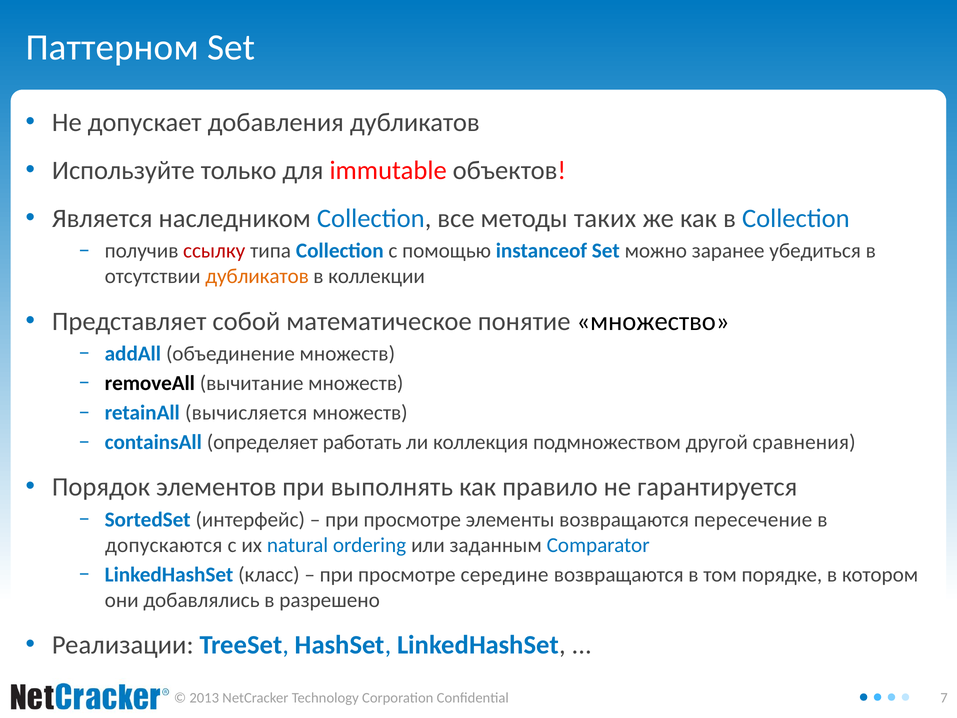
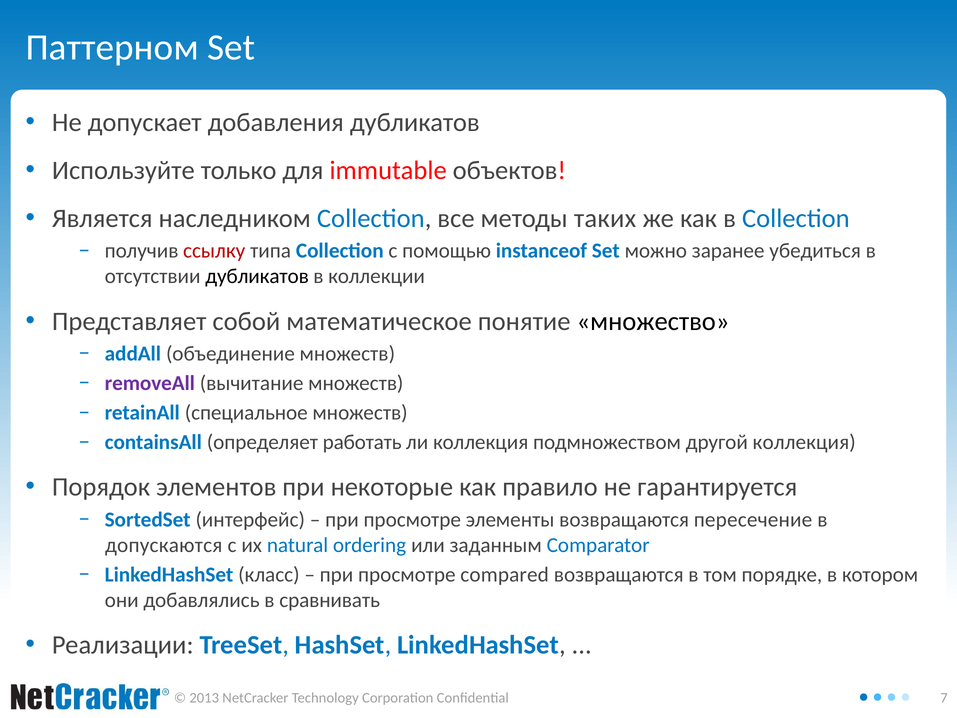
дубликатов at (257, 276) colour: orange -> black
removeAll colour: black -> purple
вычисляется: вычисляется -> специальное
другой сравнения: сравнения -> коллекция
выполнять: выполнять -> некоторые
середине: середине -> compared
разрешено: разрешено -> сравнивать
